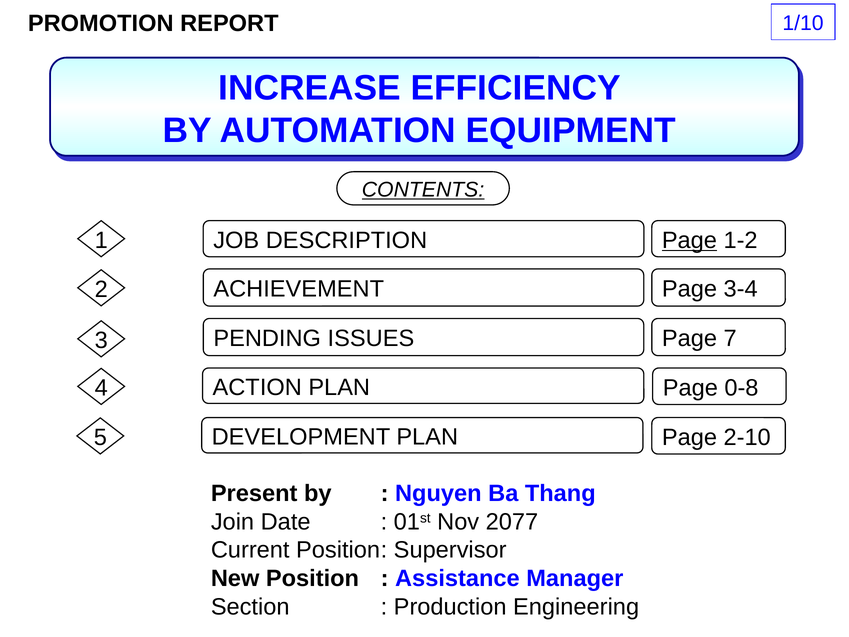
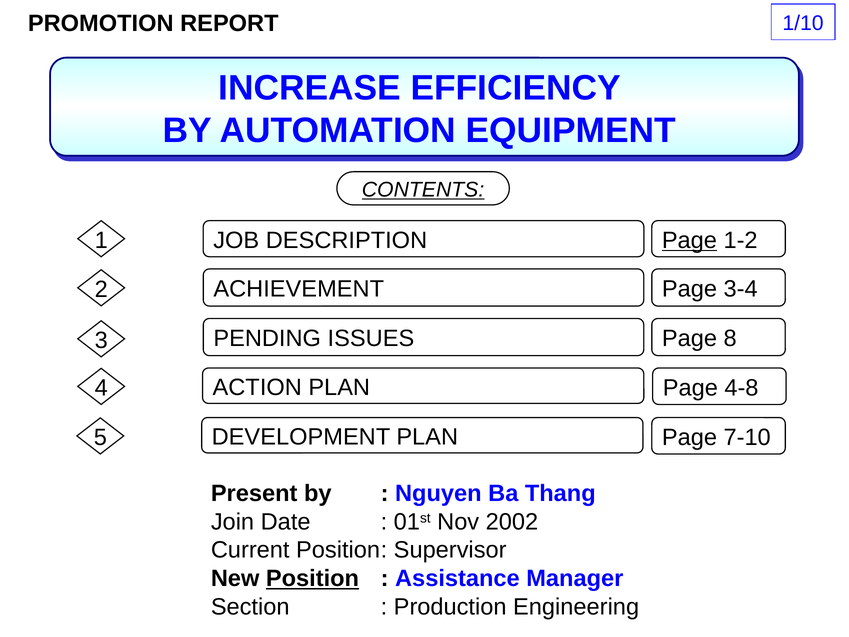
7: 7 -> 8
0-8: 0-8 -> 4-8
2-10: 2-10 -> 7-10
2077: 2077 -> 2002
Position at (312, 578) underline: none -> present
